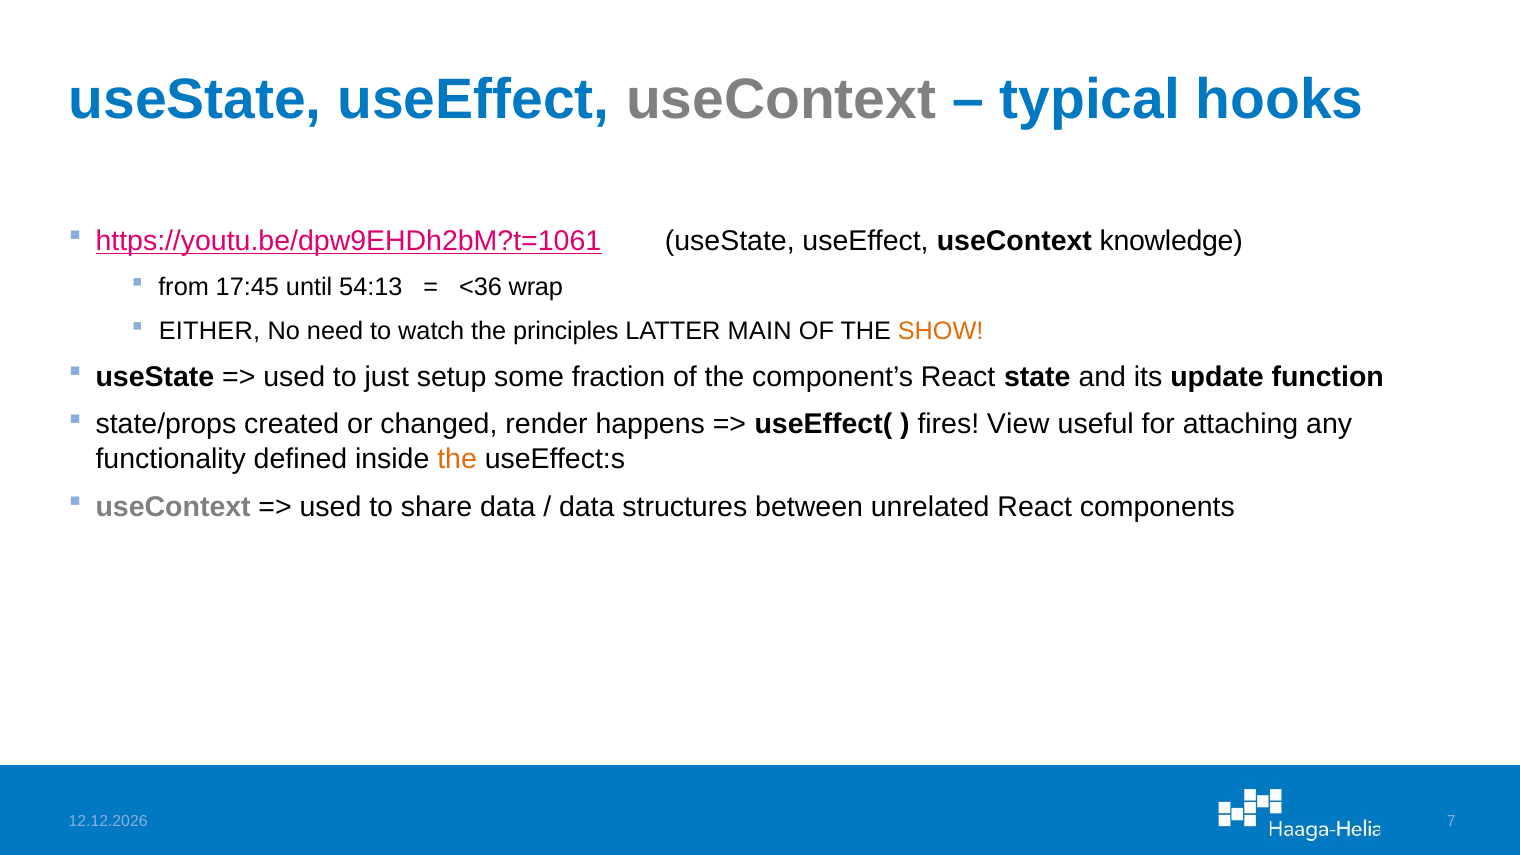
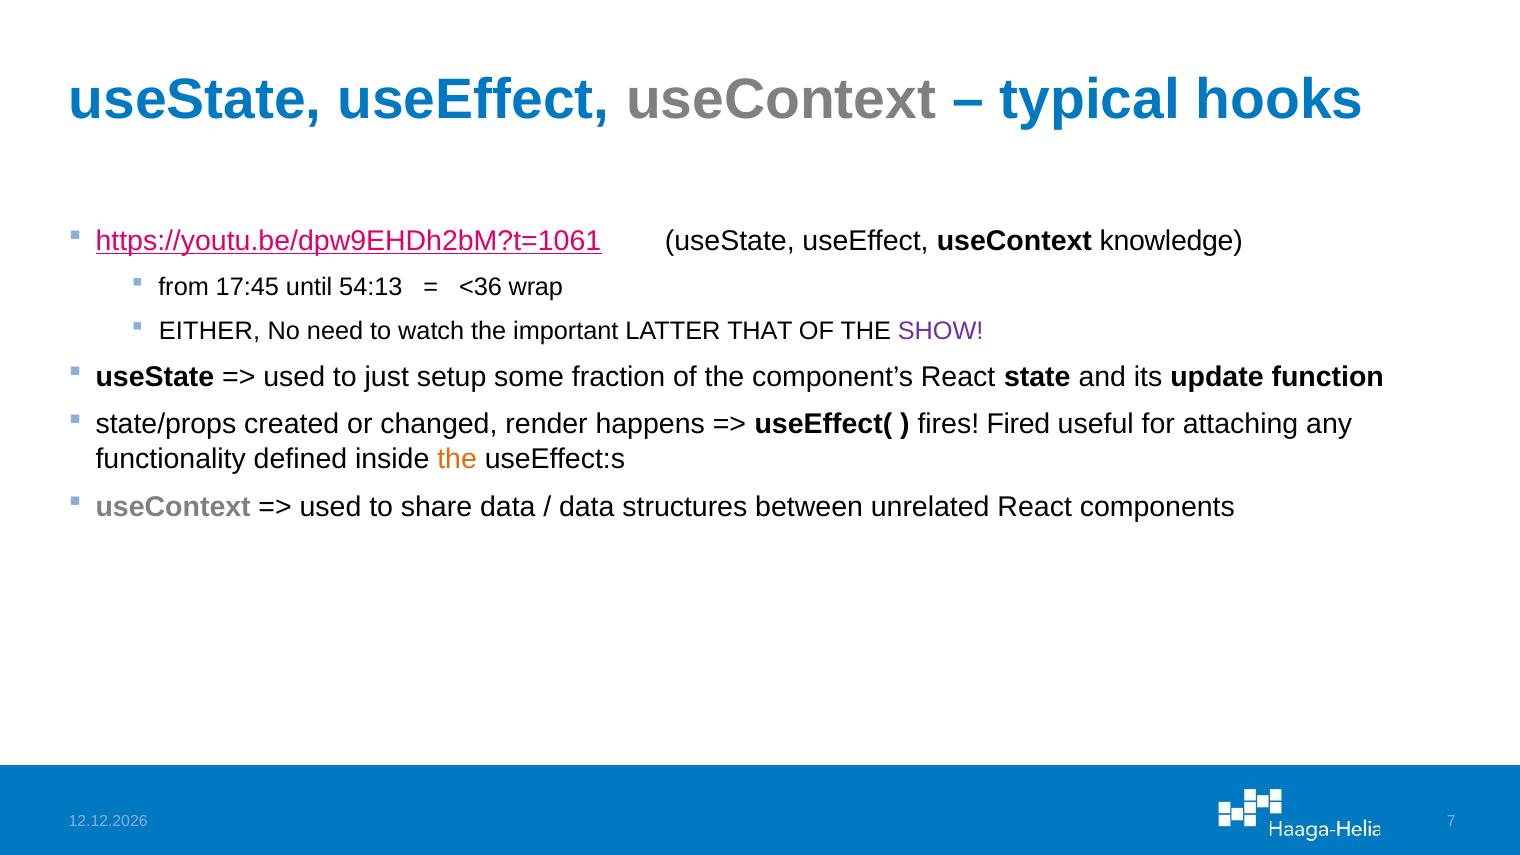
principles: principles -> important
MAIN: MAIN -> THAT
SHOW colour: orange -> purple
View: View -> Fired
